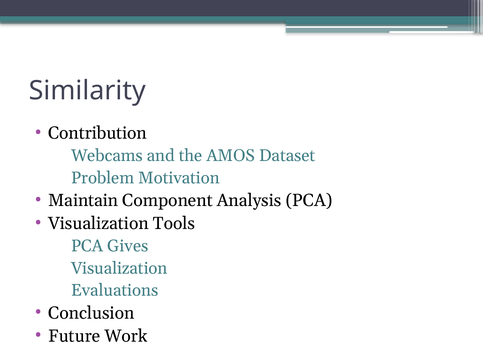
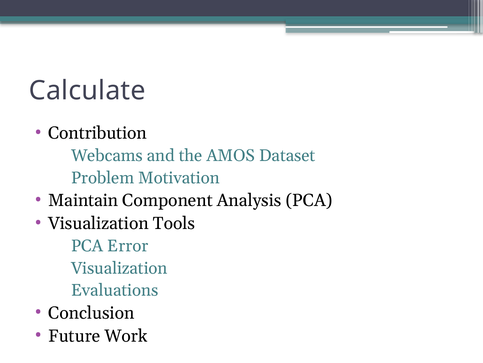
Similarity: Similarity -> Calculate
Gives: Gives -> Error
